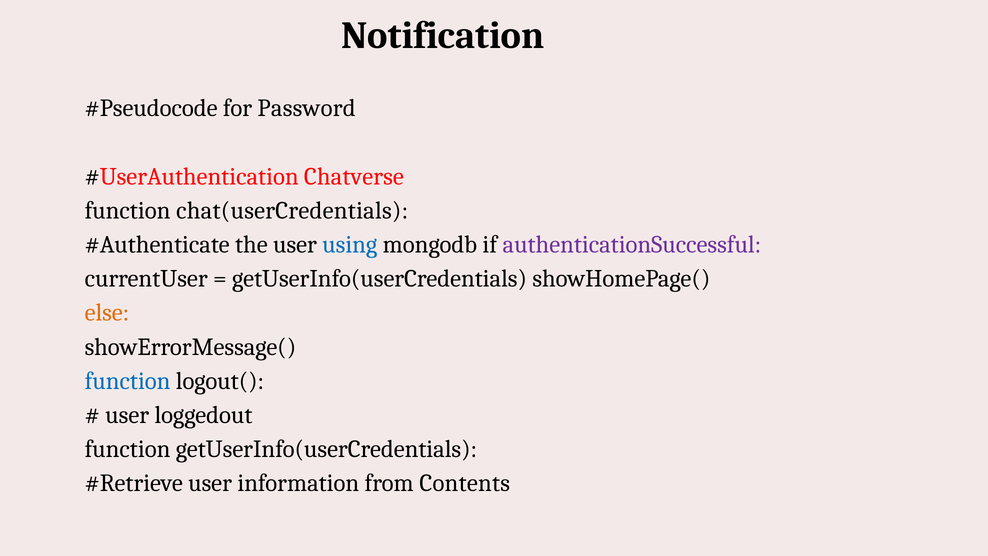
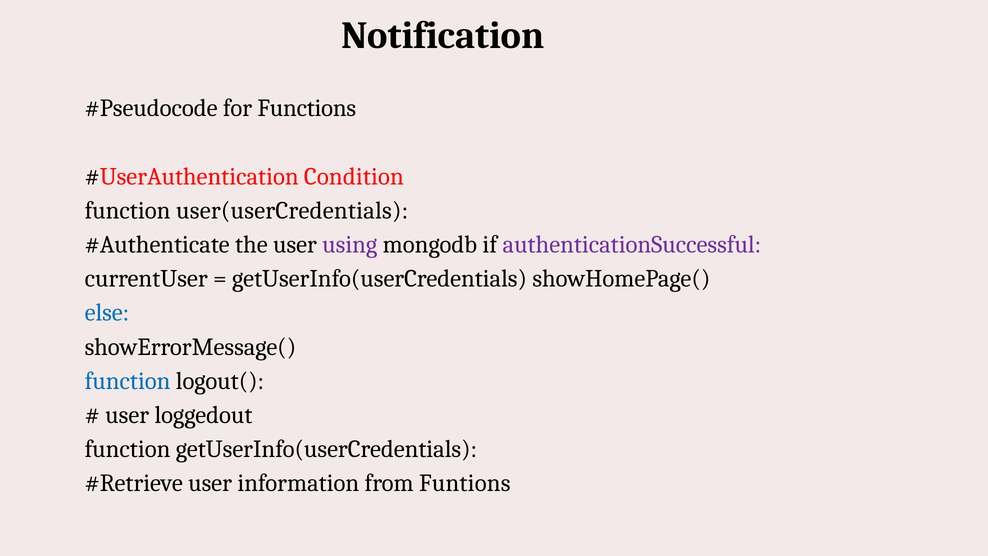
Password: Password -> Functions
Chatverse: Chatverse -> Condition
chat(userCredentials: chat(userCredentials -> user(userCredentials
using colour: blue -> purple
else colour: orange -> blue
Contents: Contents -> Funtions
